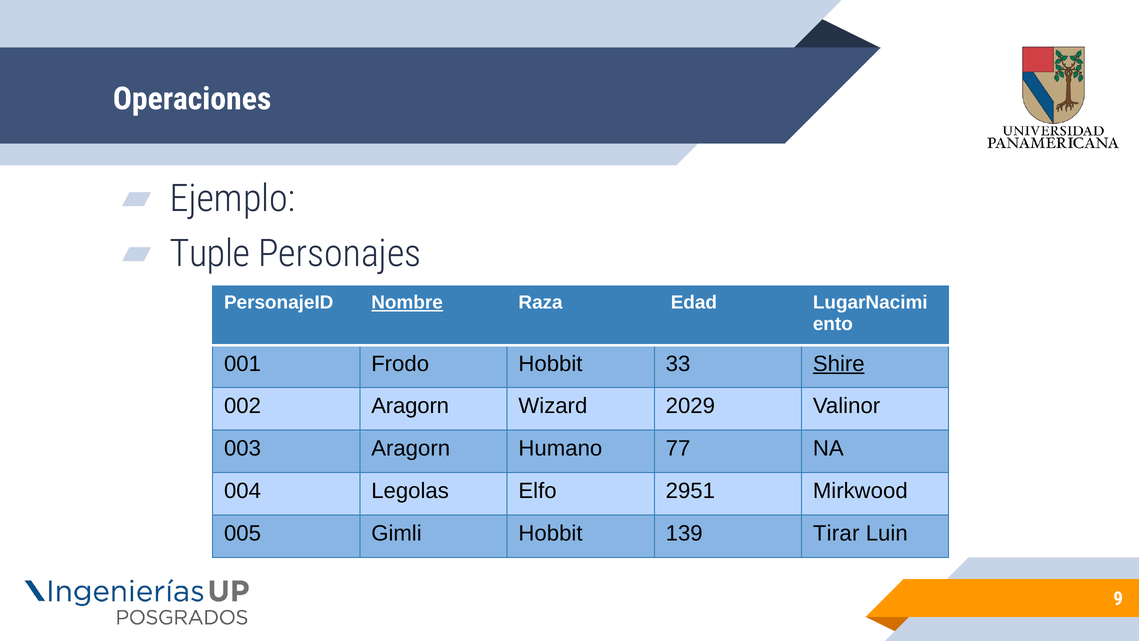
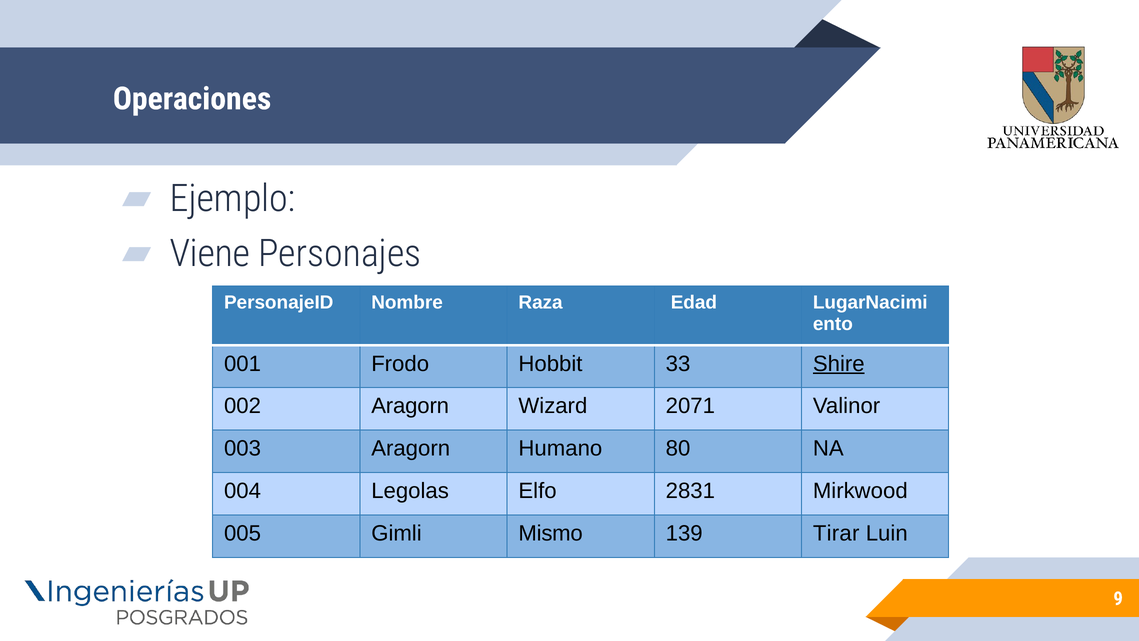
Tuple: Tuple -> Viene
Nombre underline: present -> none
2029: 2029 -> 2071
77: 77 -> 80
2951: 2951 -> 2831
Gimli Hobbit: Hobbit -> Mismo
